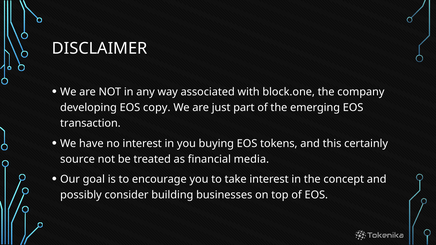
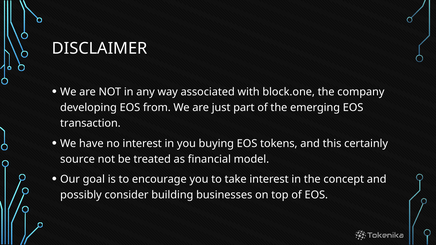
copy: copy -> from
media: media -> model
